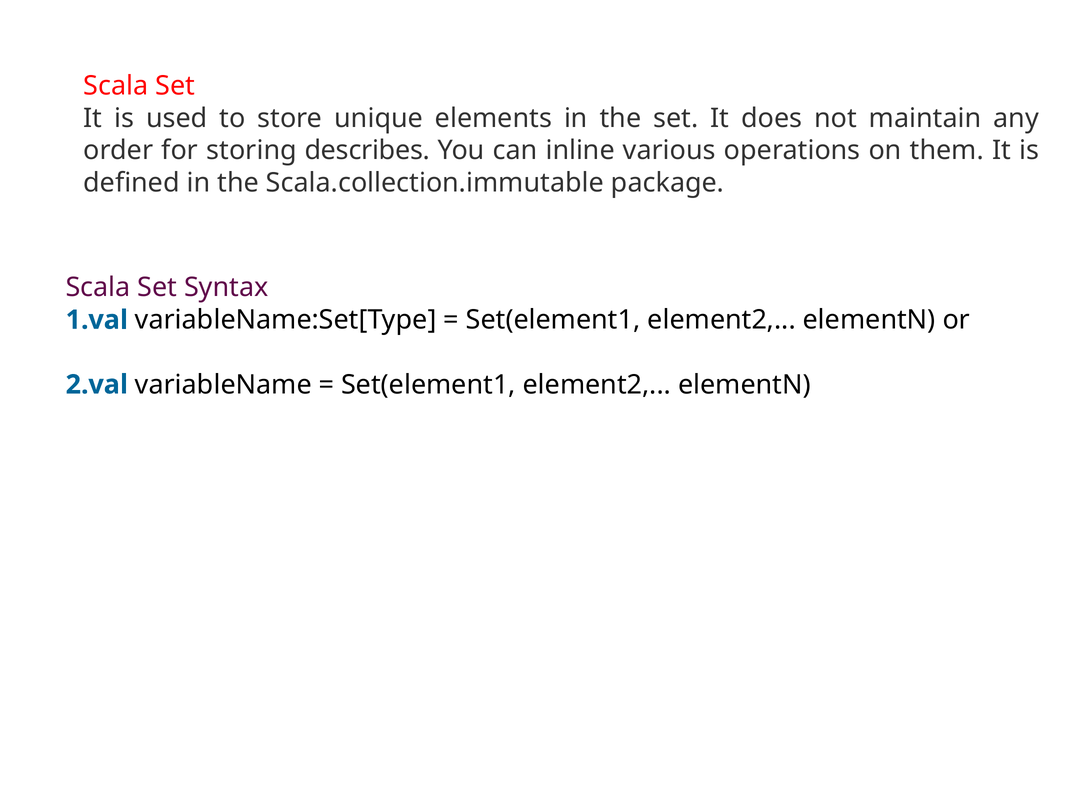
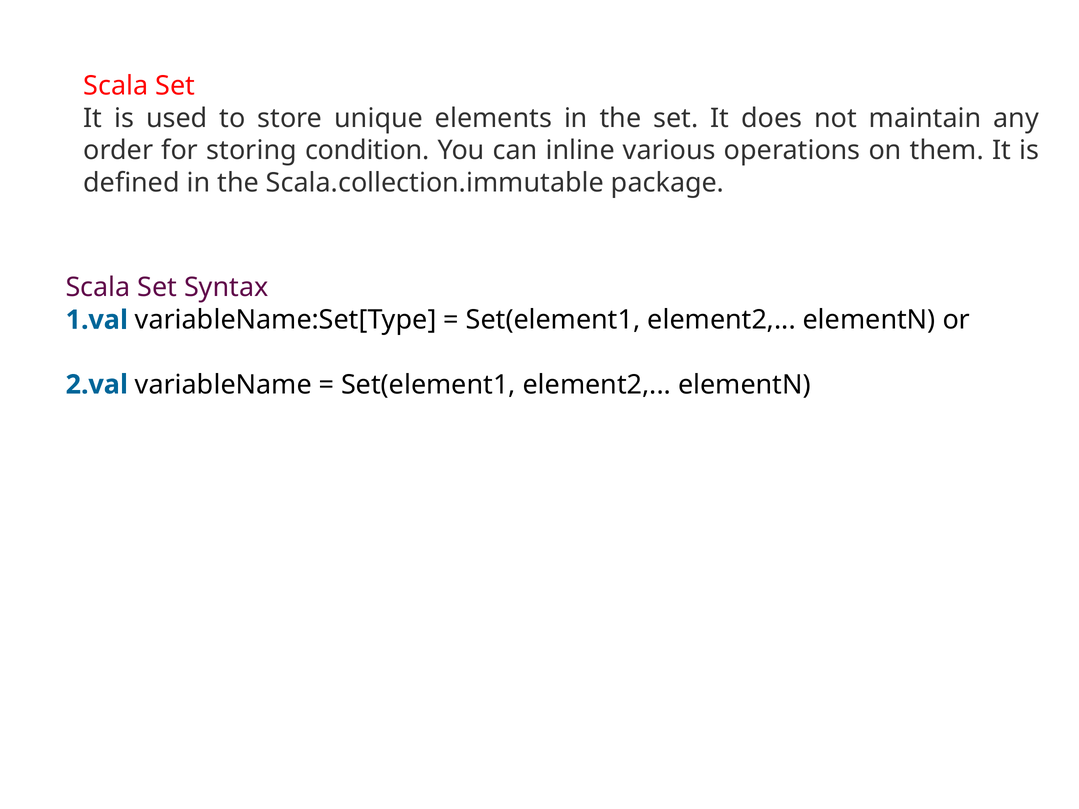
describes: describes -> condition
